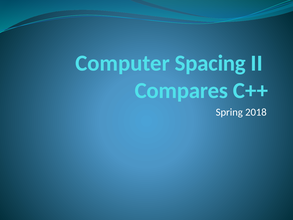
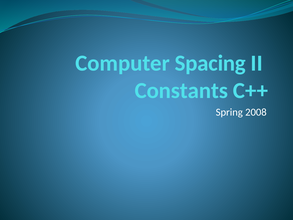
Compares: Compares -> Constants
2018: 2018 -> 2008
